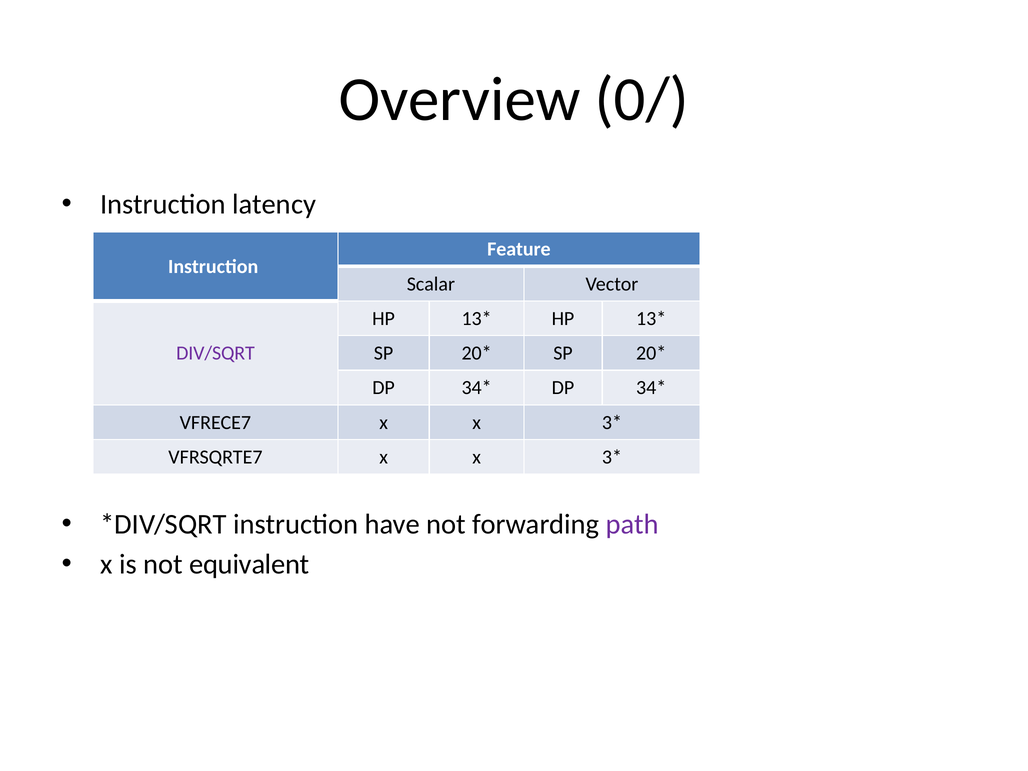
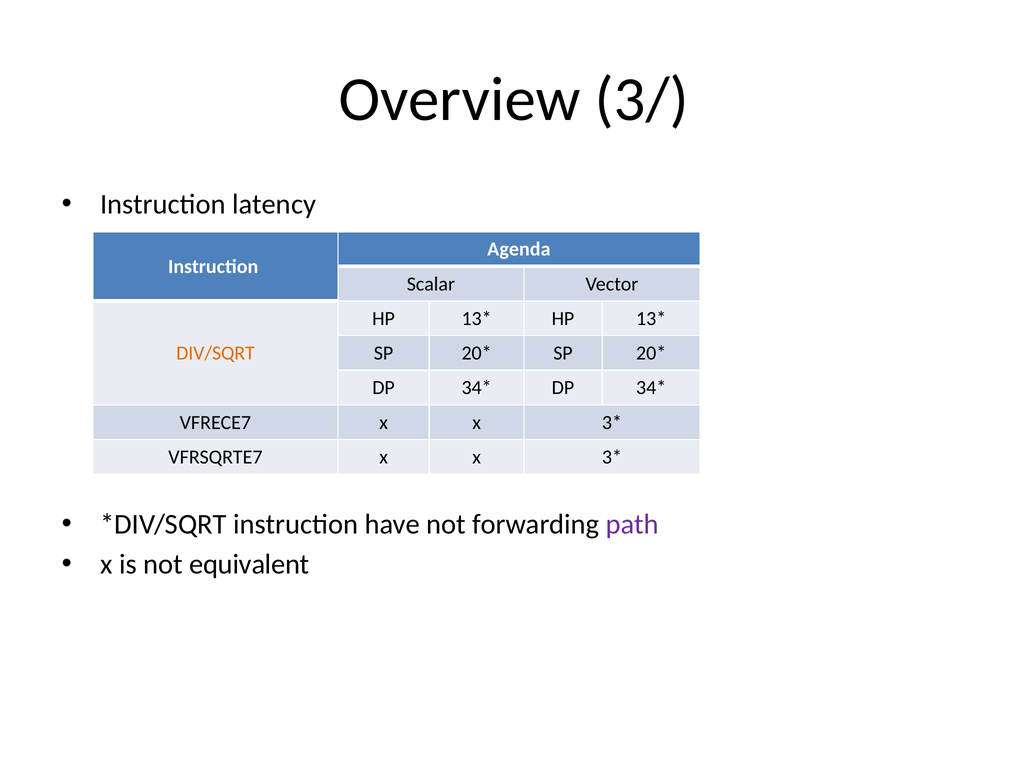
0/: 0/ -> 3/
Feature: Feature -> Agenda
DIV/SQRT colour: purple -> orange
